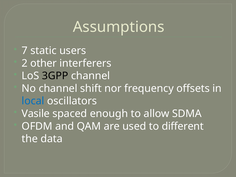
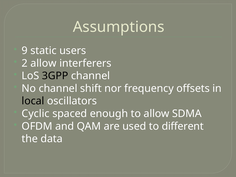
7: 7 -> 9
2 other: other -> allow
local colour: blue -> black
Vasile: Vasile -> Cyclic
